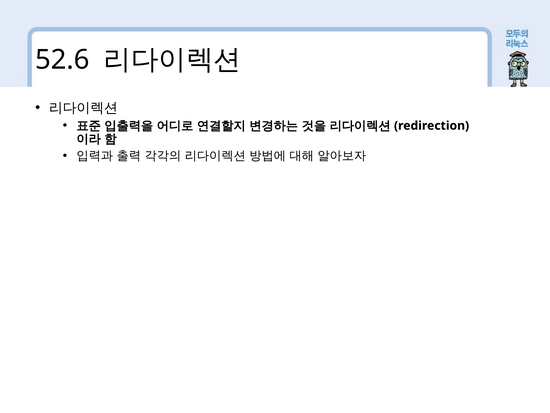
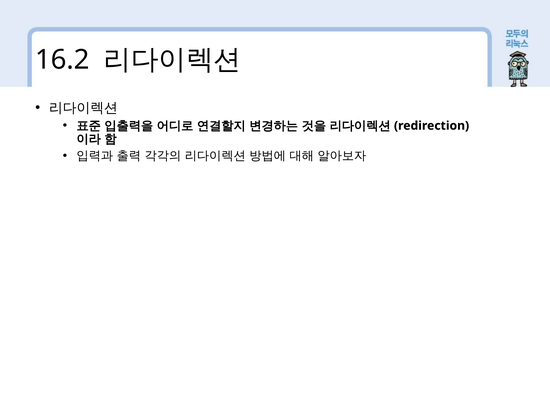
52.6: 52.6 -> 16.2
